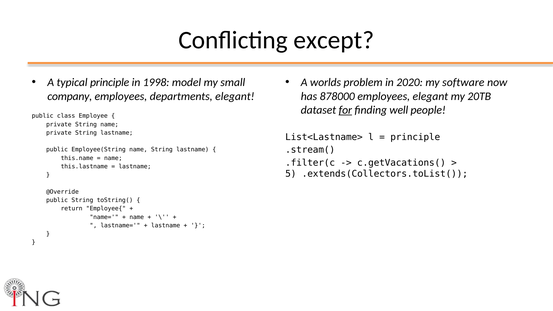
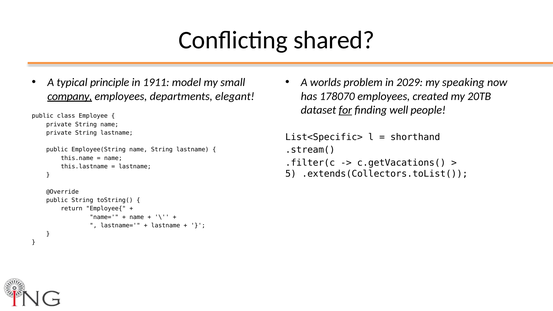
except: except -> shared
1998: 1998 -> 1911
2020: 2020 -> 2029
software: software -> speaking
company underline: none -> present
878000: 878000 -> 178070
employees elegant: elegant -> created
List<Lastname>: List<Lastname> -> List<Specific>
principle at (415, 137): principle -> shorthand
